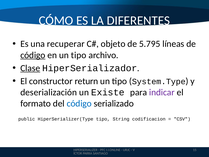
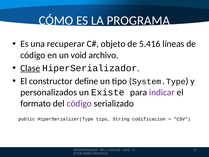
DIFERENTES: DIFERENTES -> PROGRAMA
5.795: 5.795 -> 5.416
código at (33, 55) underline: present -> none
en un tipo: tipo -> void
return: return -> define
deserialización: deserialización -> personalizados
código at (79, 103) colour: blue -> purple
